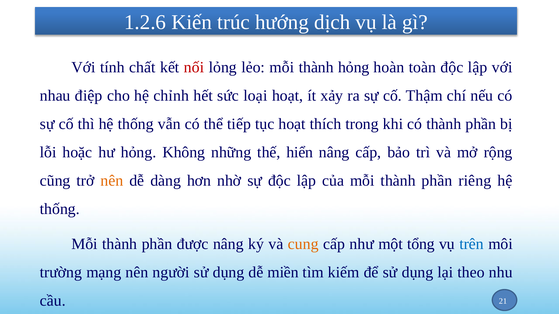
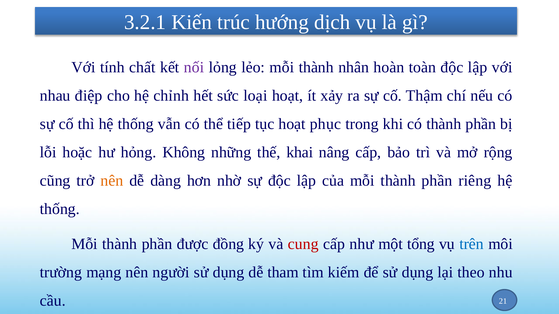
1.2.6: 1.2.6 -> 3.2.1
nối colour: red -> purple
thành hỏng: hỏng -> nhân
thích: thích -> phục
hiển: hiển -> khai
được nâng: nâng -> đồng
cung colour: orange -> red
miền: miền -> tham
